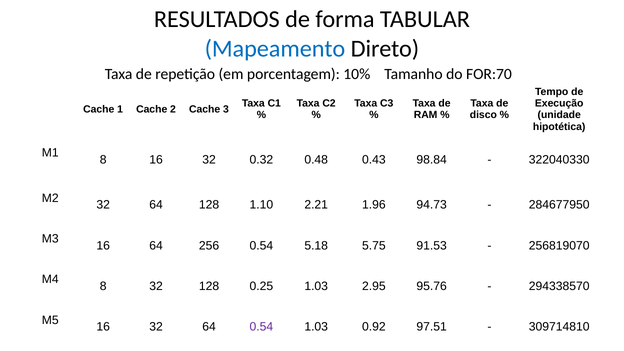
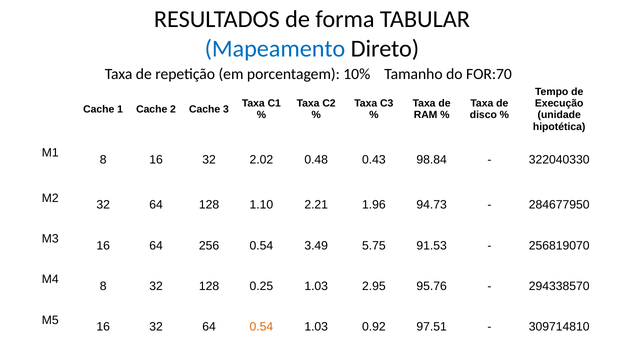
0.32: 0.32 -> 2.02
5.18: 5.18 -> 3.49
0.54 at (261, 327) colour: purple -> orange
